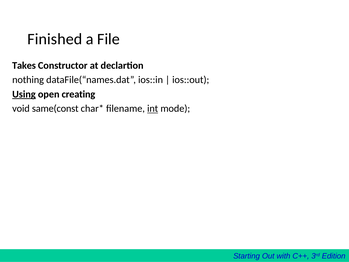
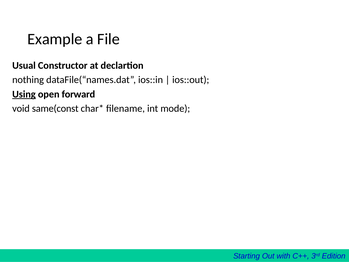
Finished: Finished -> Example
Takes: Takes -> Usual
creating: creating -> forward
int underline: present -> none
